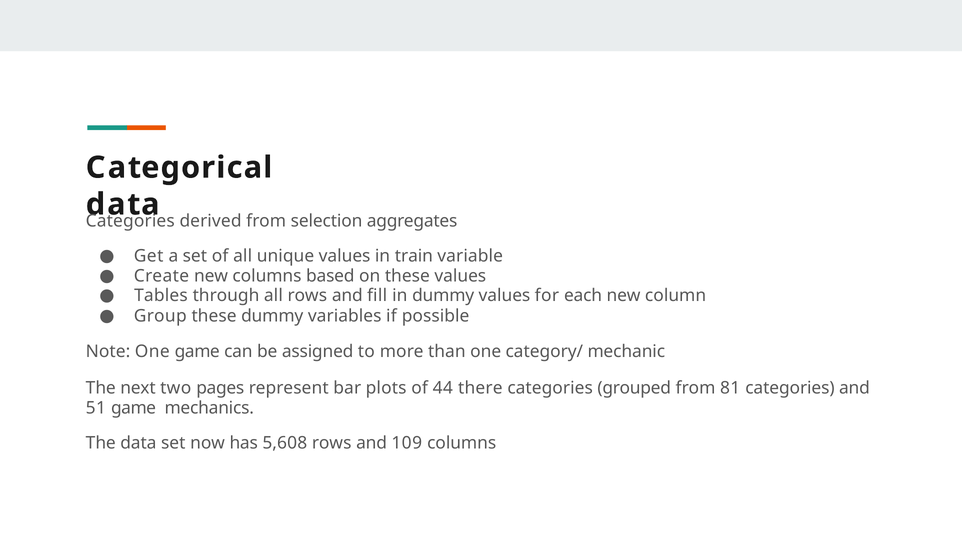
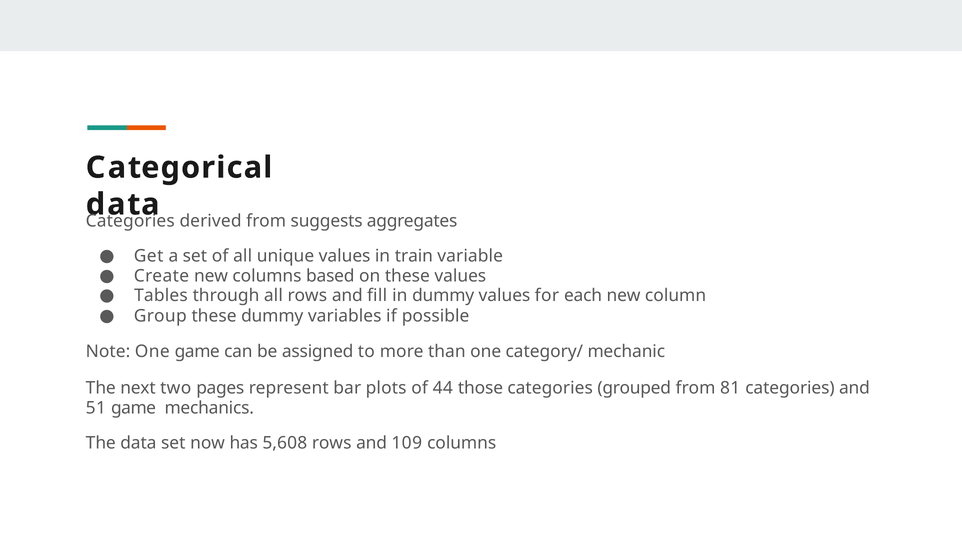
selection: selection -> suggests
there: there -> those
